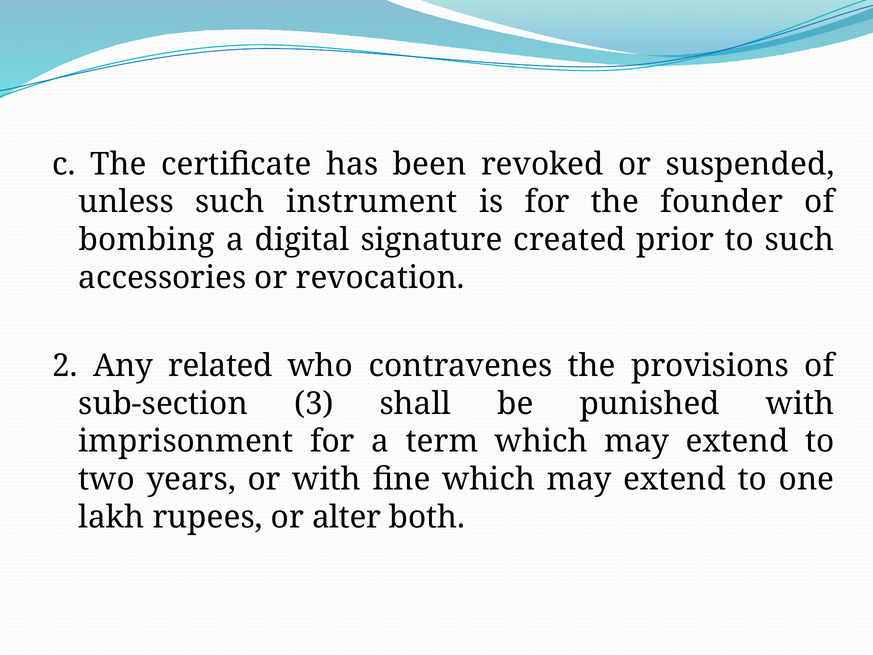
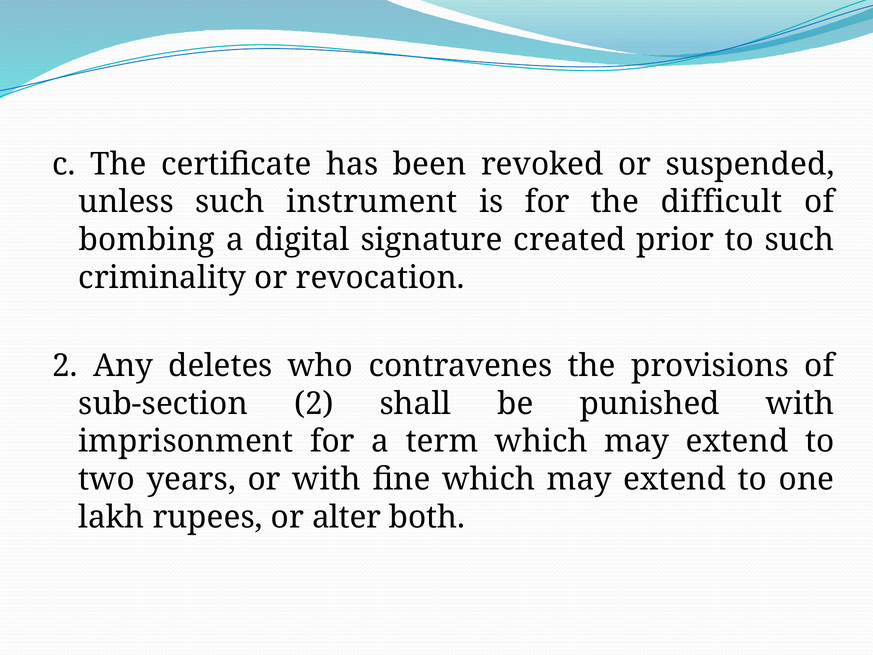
founder: founder -> difficult
accessories: accessories -> criminality
related: related -> deletes
sub-section 3: 3 -> 2
